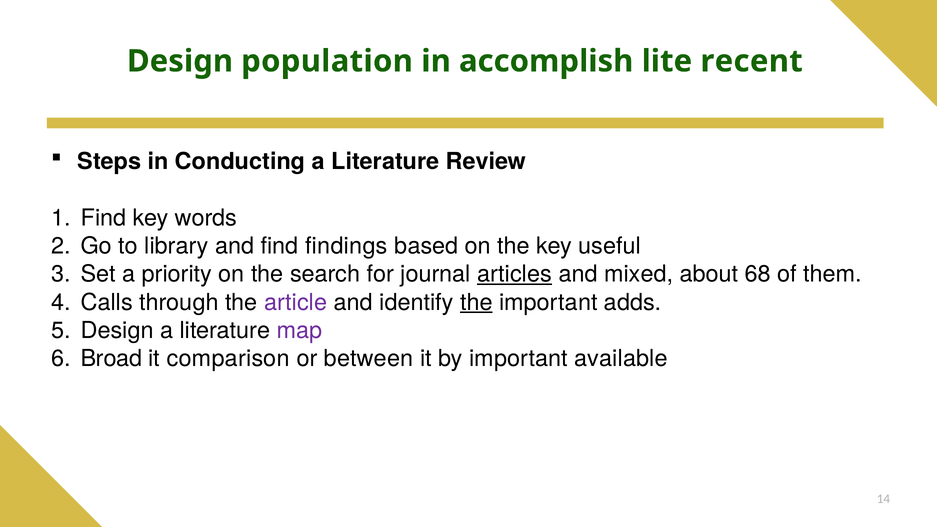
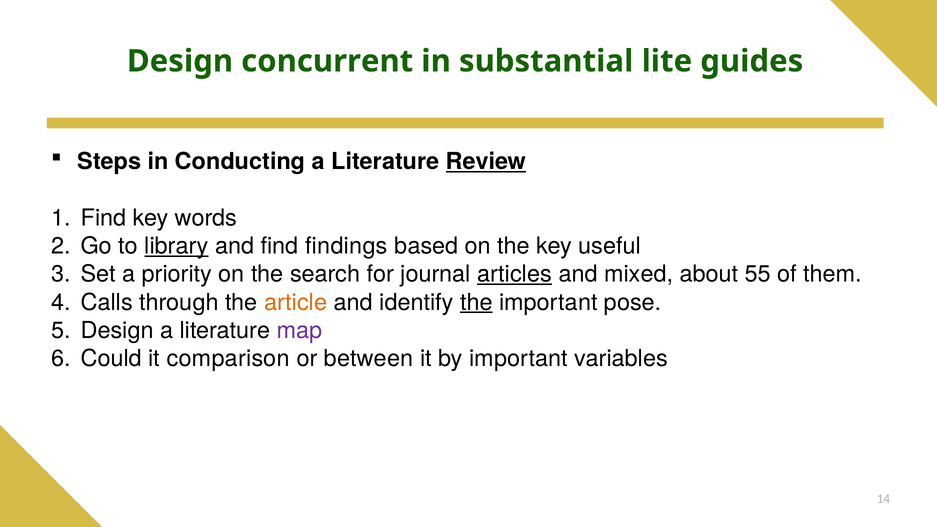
population: population -> concurrent
accomplish: accomplish -> substantial
recent: recent -> guides
Review underline: none -> present
library underline: none -> present
68: 68 -> 55
article colour: purple -> orange
adds: adds -> pose
Broad: Broad -> Could
available: available -> variables
